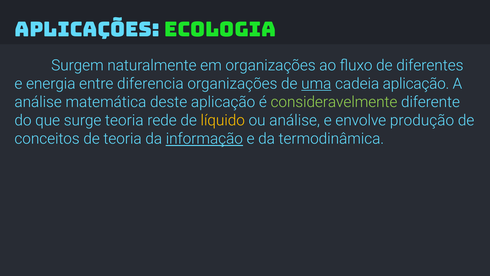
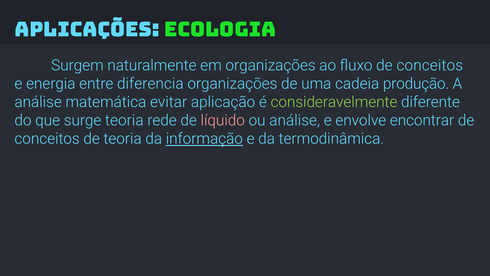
fluxo de diferentes: diferentes -> conceitos
uma underline: present -> none
cadeia aplicação: aplicação -> produção
deste: deste -> evitar
líquido colour: yellow -> pink
produção: produção -> encontrar
